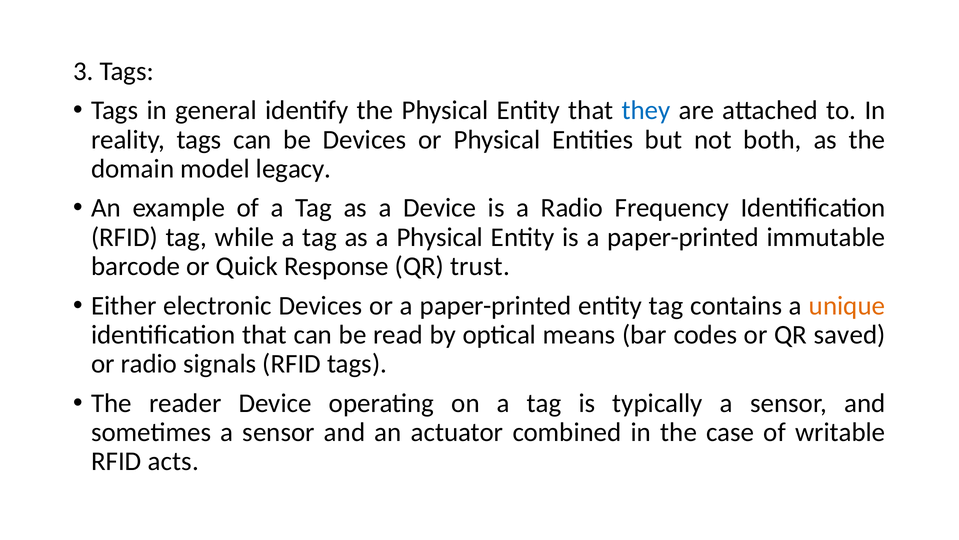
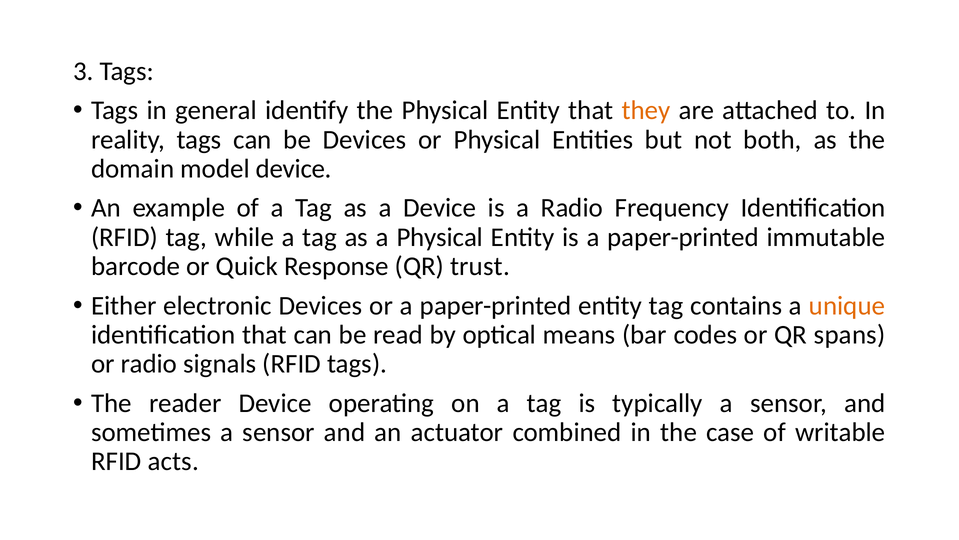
they colour: blue -> orange
model legacy: legacy -> device
saved: saved -> spans
